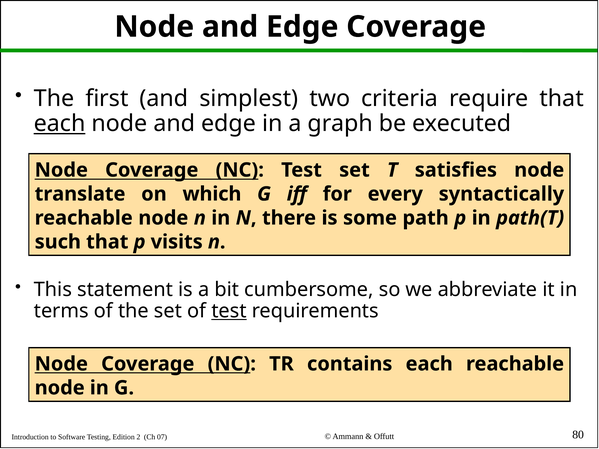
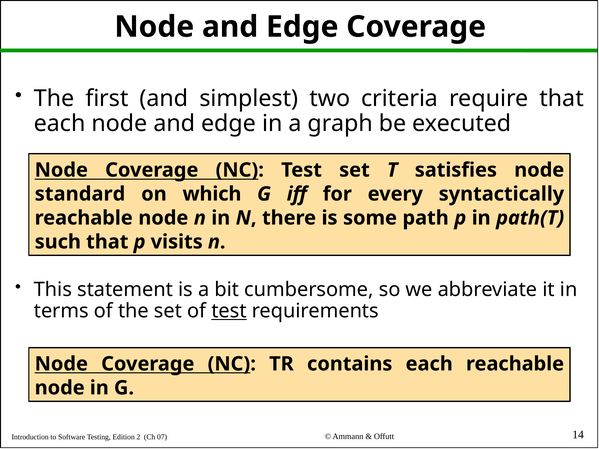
each at (60, 124) underline: present -> none
translate: translate -> standard
80: 80 -> 14
